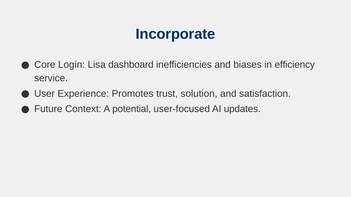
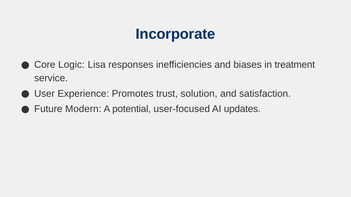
Login: Login -> Logic
dashboard: dashboard -> responses
efficiency: efficiency -> treatment
Context: Context -> Modern
